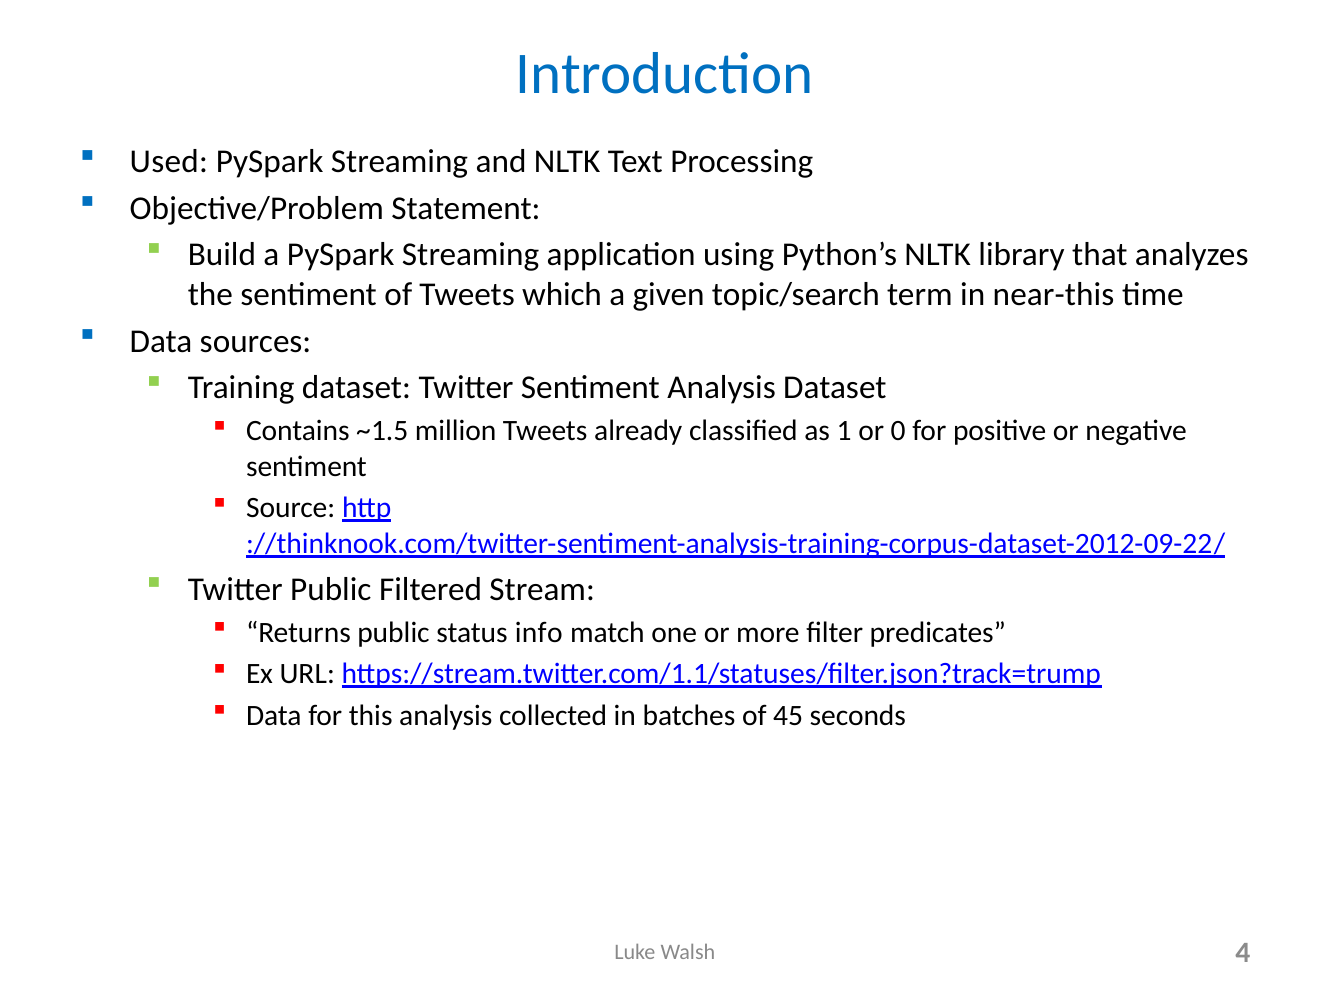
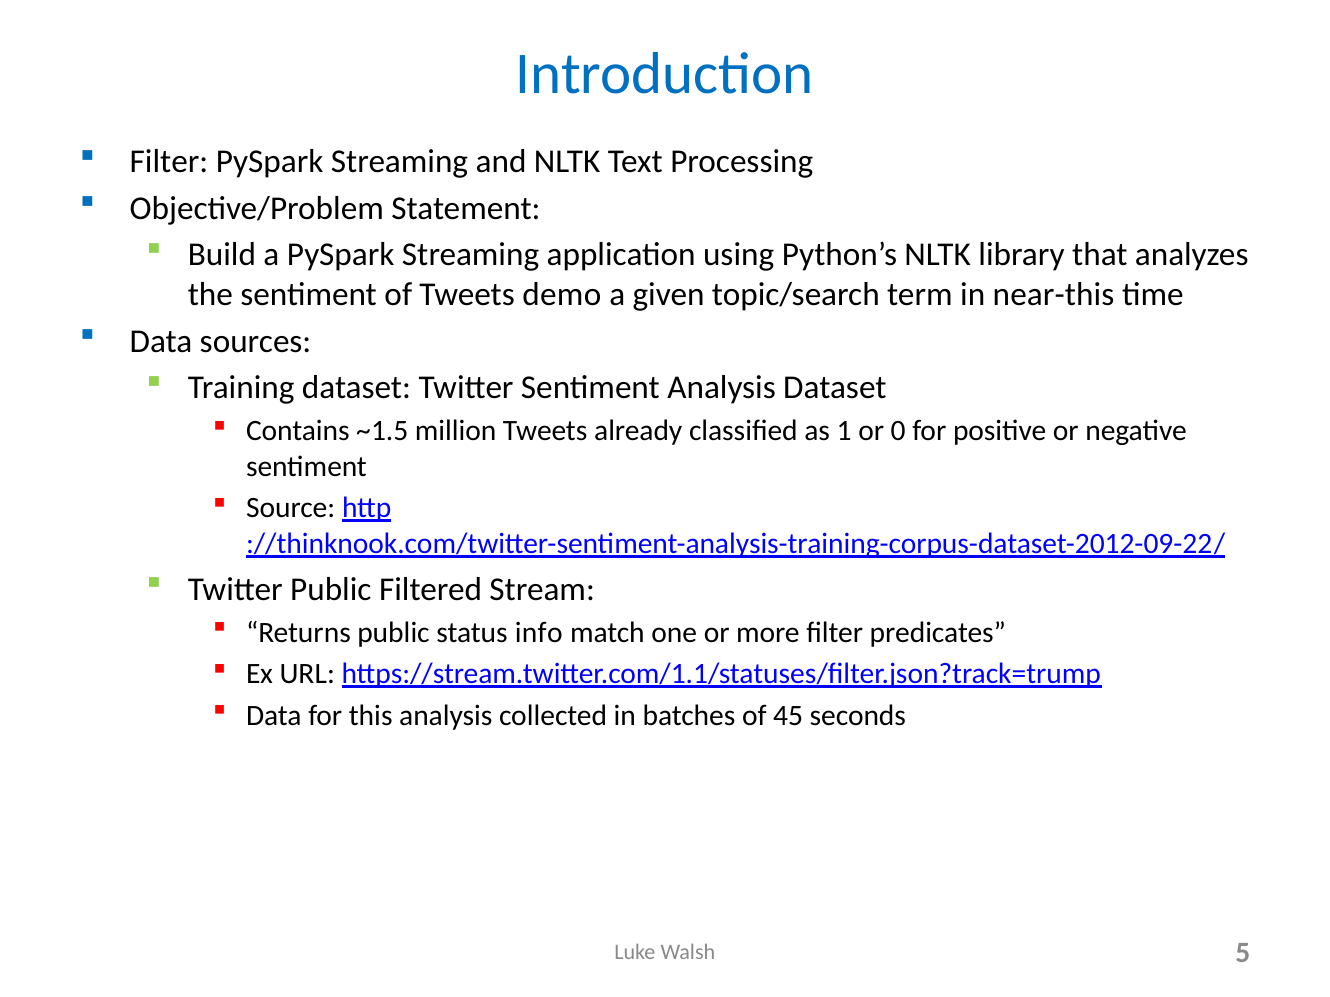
Used at (169, 162): Used -> Filter
which: which -> demo
4: 4 -> 5
